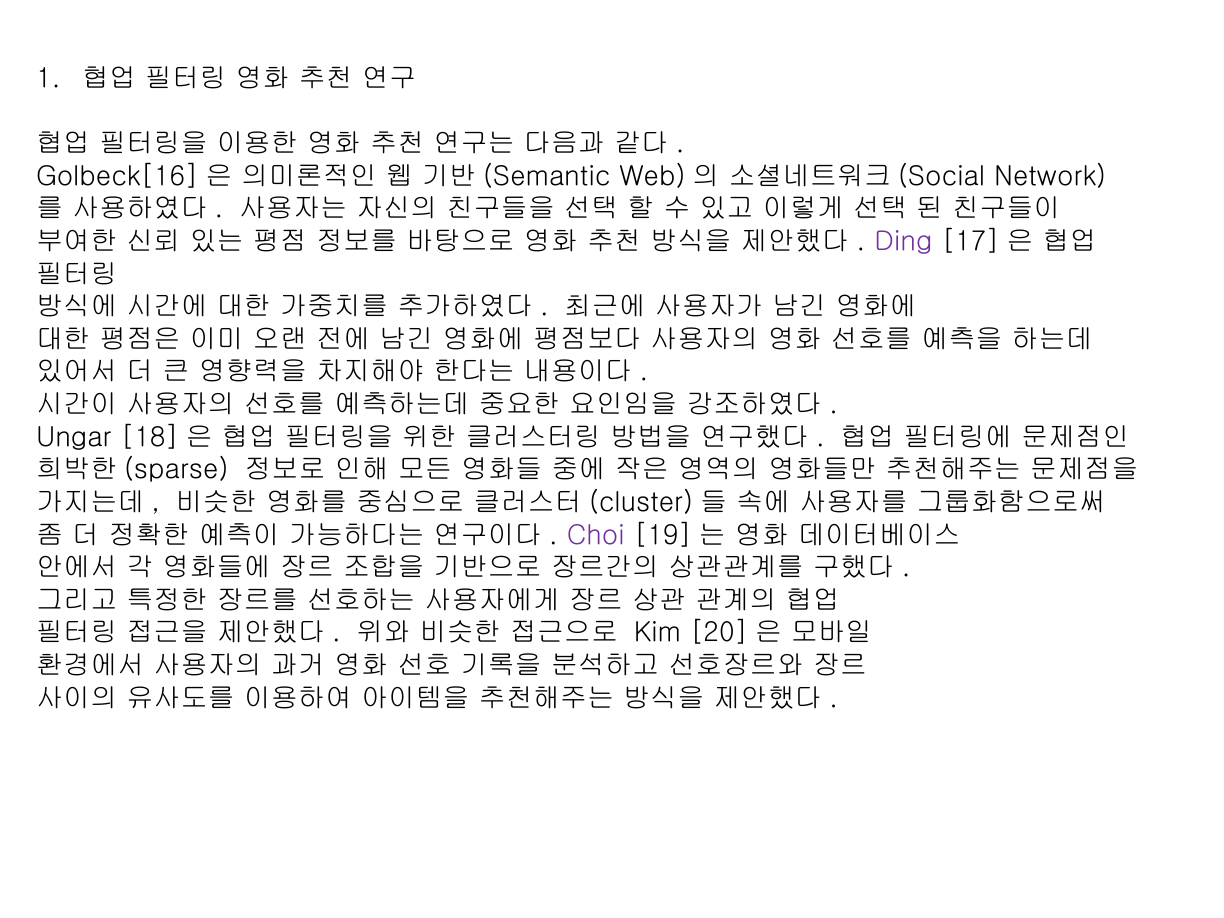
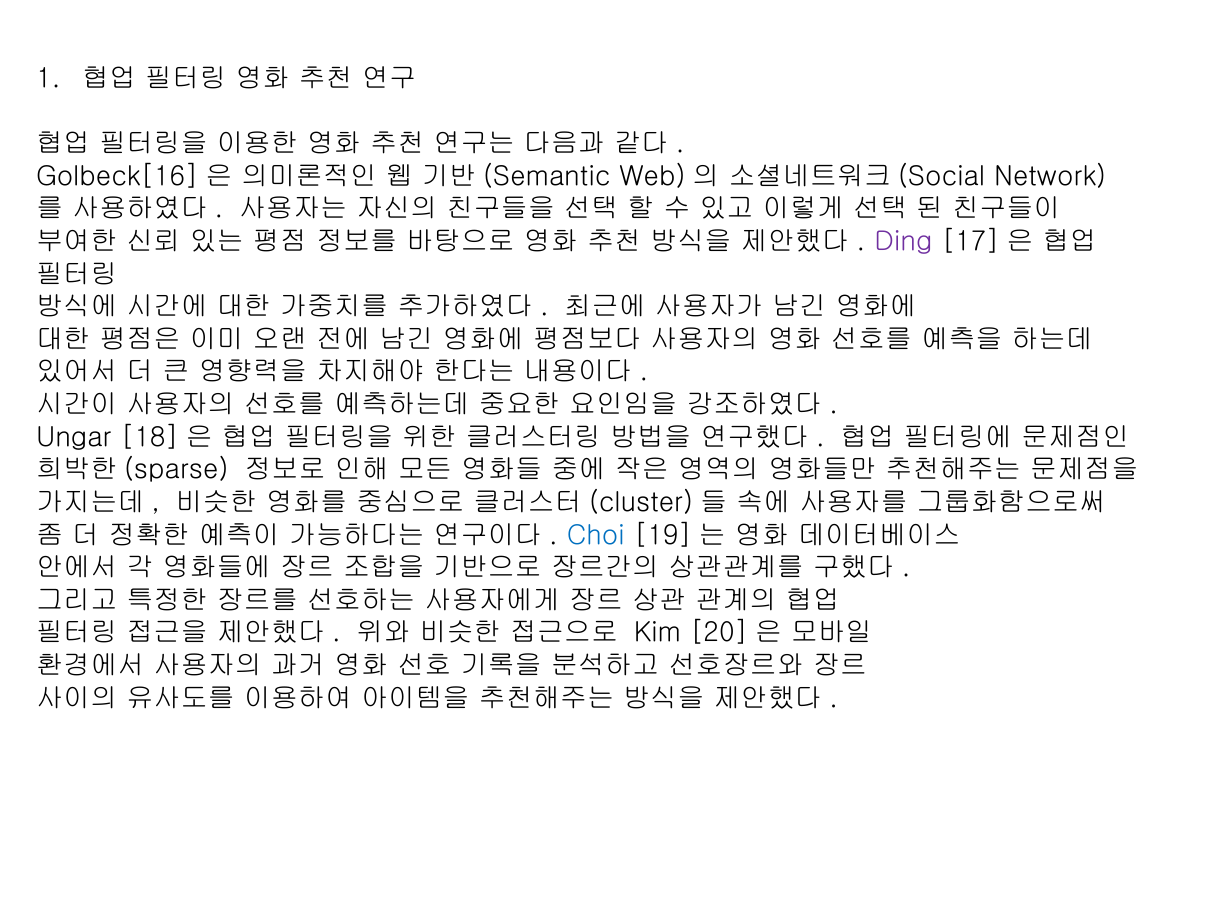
Choi colour: purple -> blue
